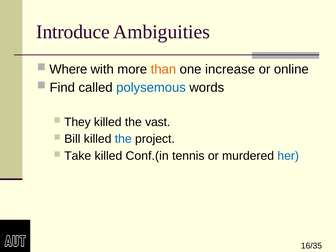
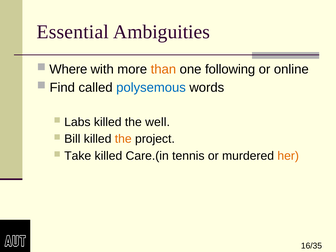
Introduce: Introduce -> Essential
increase: increase -> following
They: They -> Labs
vast: vast -> well
the at (123, 139) colour: blue -> orange
Conf.(in: Conf.(in -> Care.(in
her colour: blue -> orange
